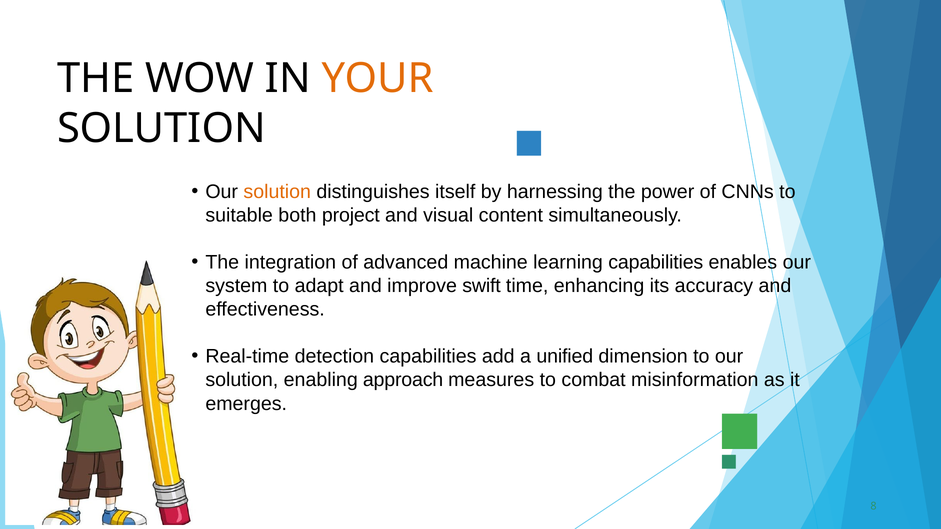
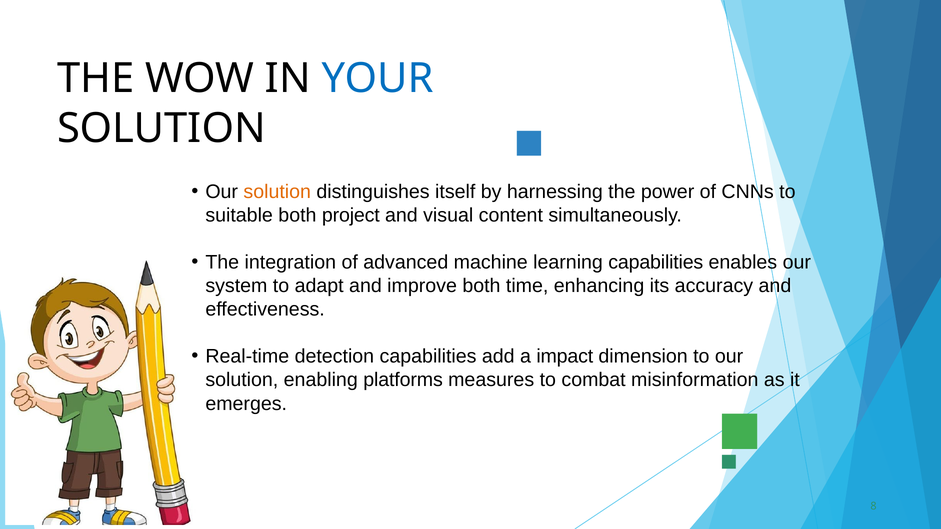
YOUR colour: orange -> blue
improve swift: swift -> both
unified: unified -> impact
approach: approach -> platforms
